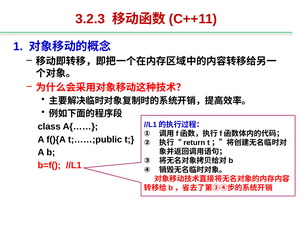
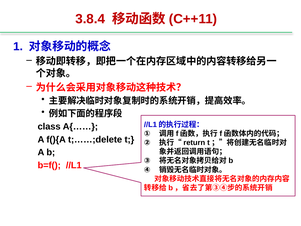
3.2.3: 3.2.3 -> 3.8.4
t;……;public: t;……;public -> t;……;delete
